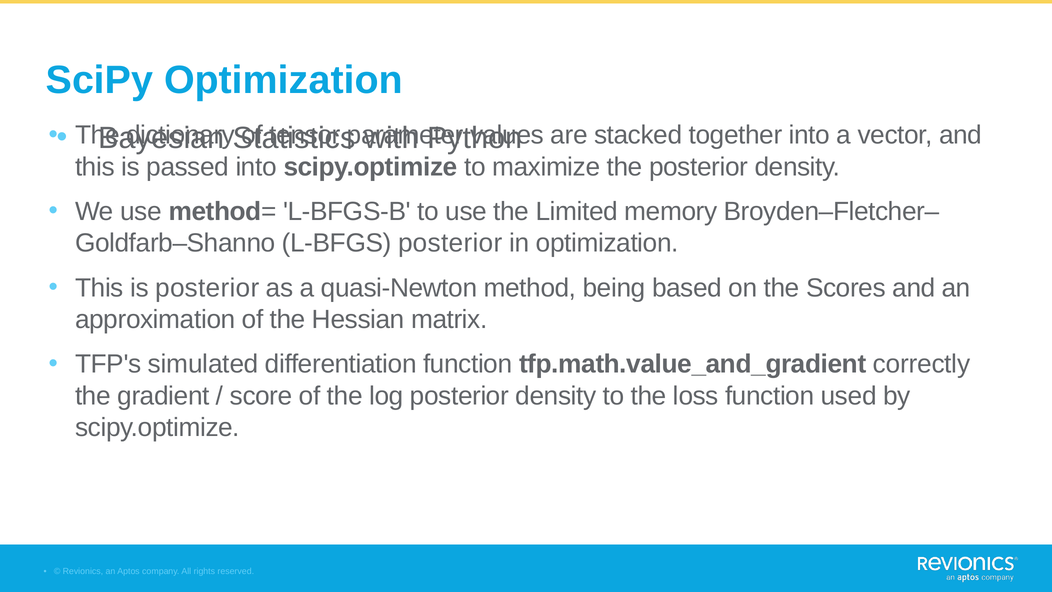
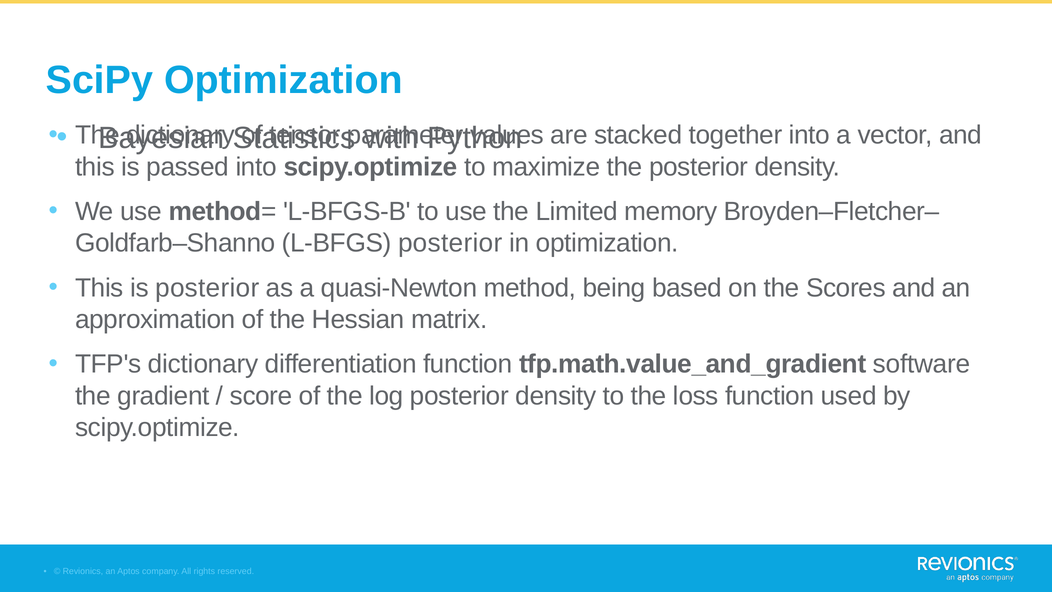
TFP's simulated: simulated -> dictionary
correctly: correctly -> software
